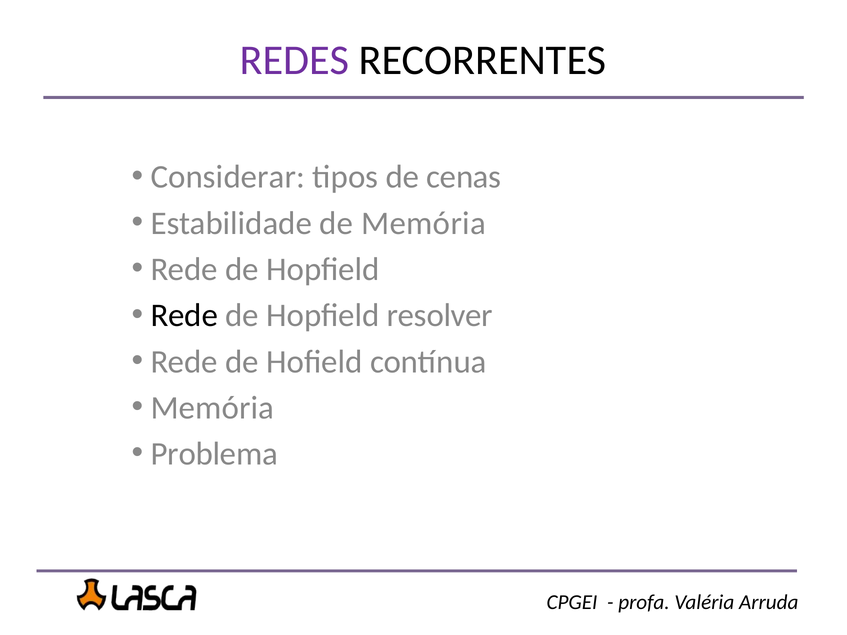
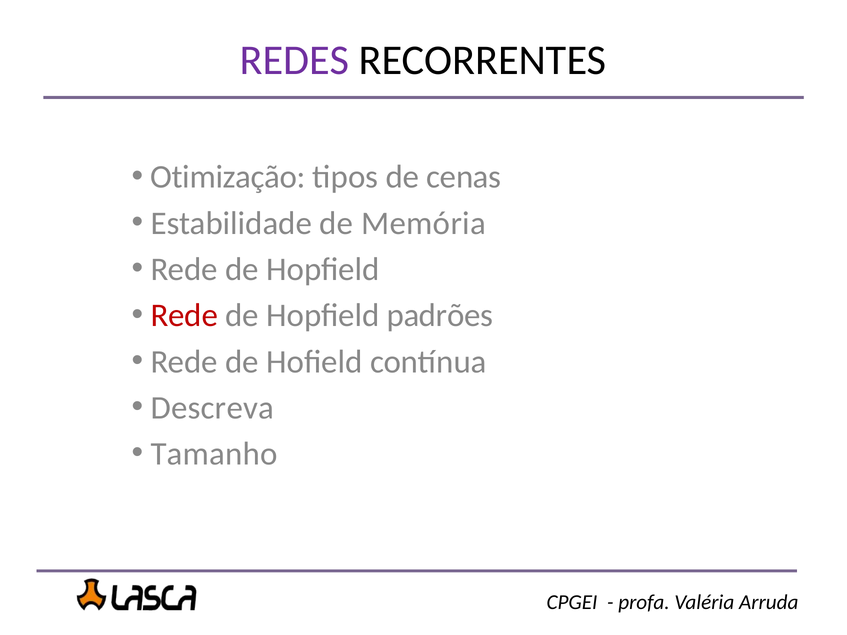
Considerar: Considerar -> Otimização
Rede at (184, 316) colour: black -> red
resolver: resolver -> padrões
Memória at (212, 408): Memória -> Descreva
Problema: Problema -> Tamanho
